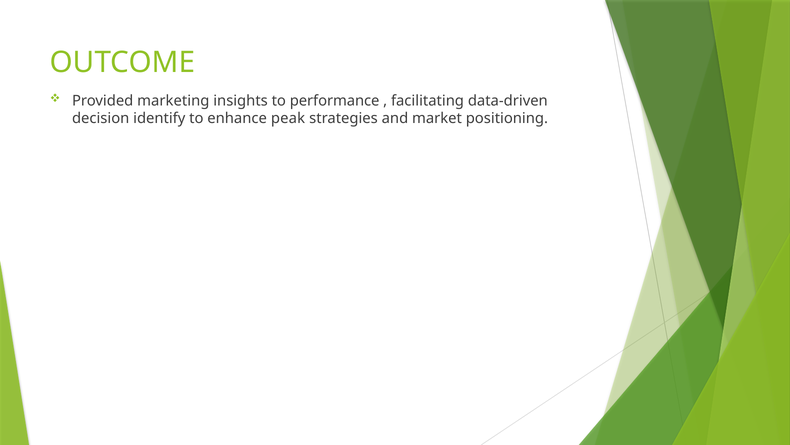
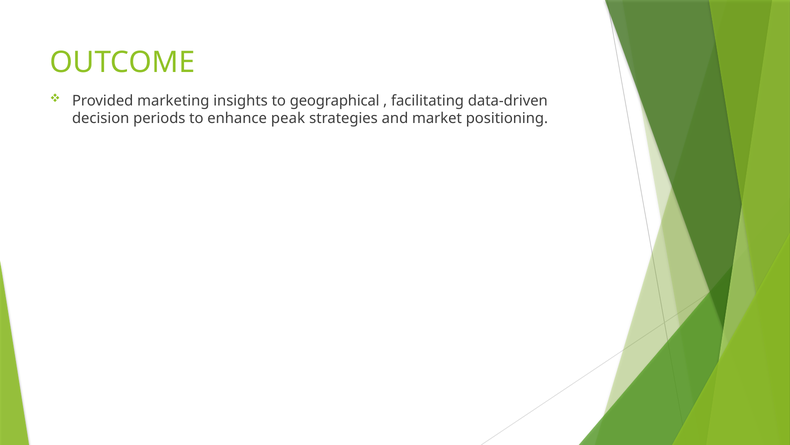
performance: performance -> geographical
identify: identify -> periods
